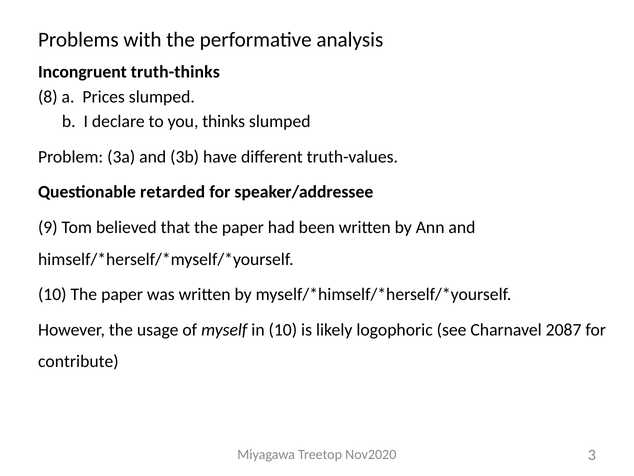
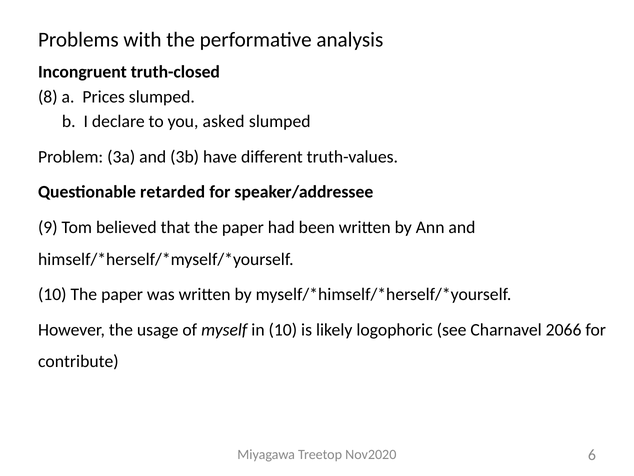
truth-thinks: truth-thinks -> truth-closed
thinks: thinks -> asked
2087: 2087 -> 2066
3: 3 -> 6
